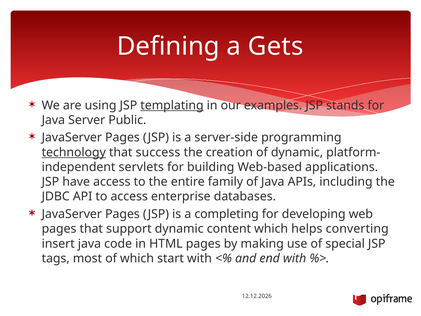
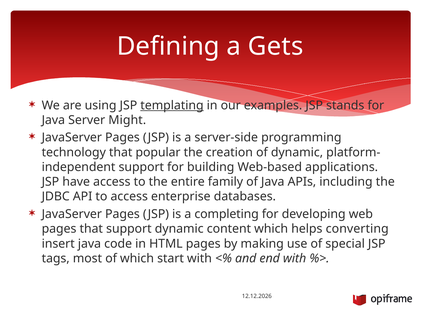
Public: Public -> Might
technology underline: present -> none
success: success -> popular
servlets at (141, 167): servlets -> support
